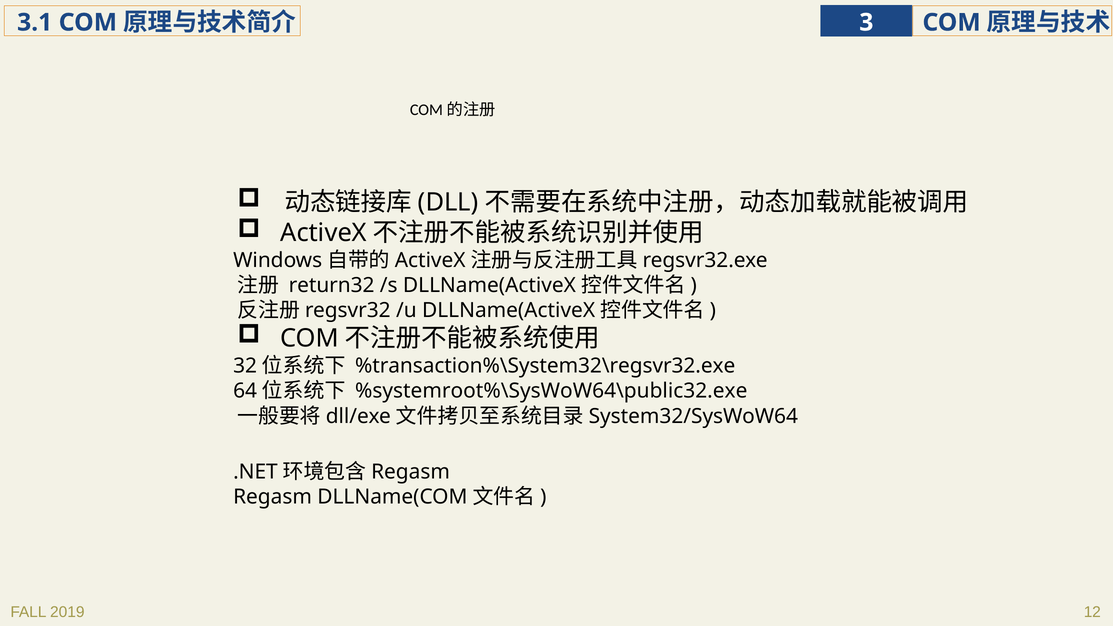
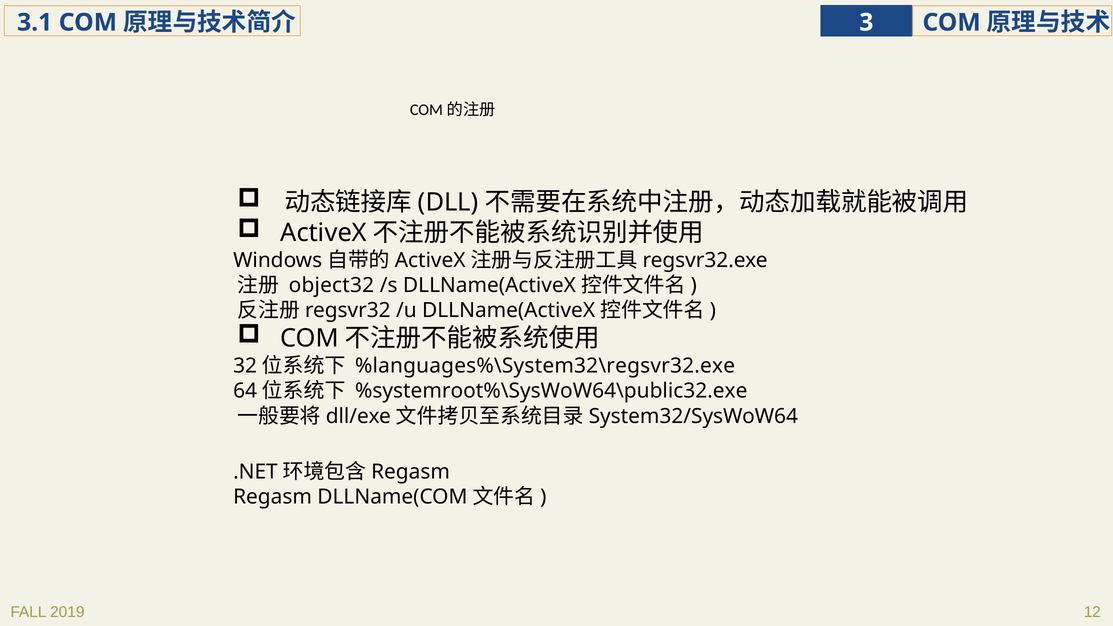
return32: return32 -> object32
%transaction%\System32\regsvr32.exe: %transaction%\System32\regsvr32.exe -> %languages%\System32\regsvr32.exe
